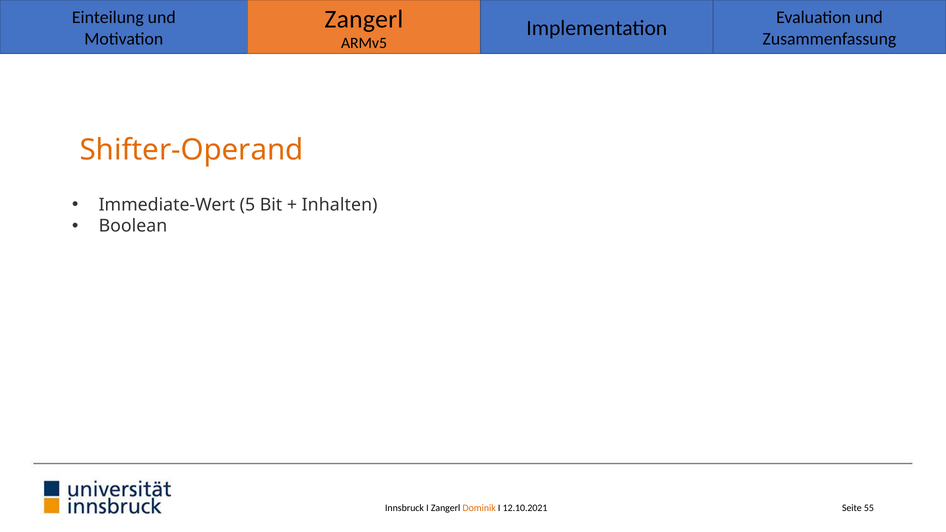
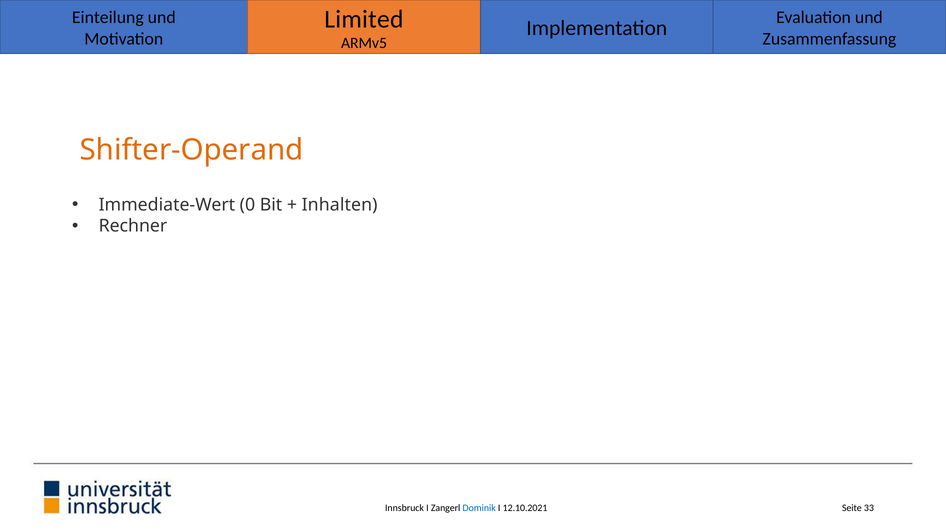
Zangerl at (364, 19): Zangerl -> Limited
5: 5 -> 0
Boolean: Boolean -> Rechner
Dominik colour: orange -> blue
55: 55 -> 33
